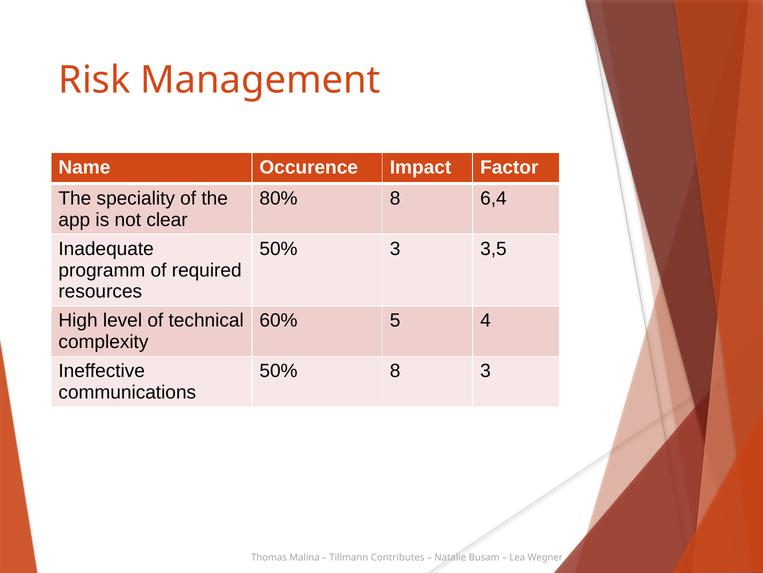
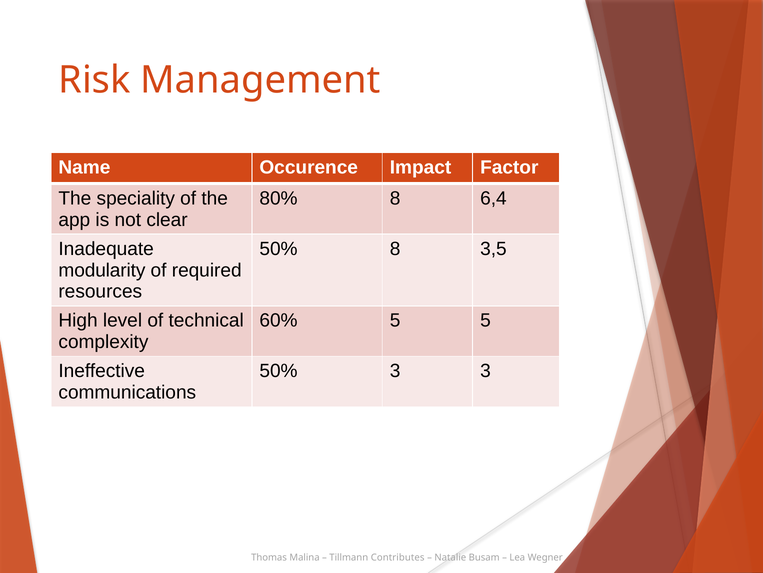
50% 3: 3 -> 8
programm: programm -> modularity
5 4: 4 -> 5
50% 8: 8 -> 3
